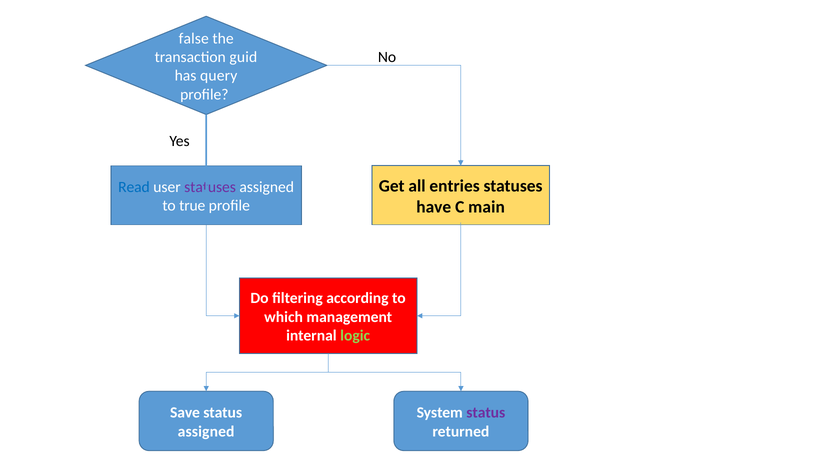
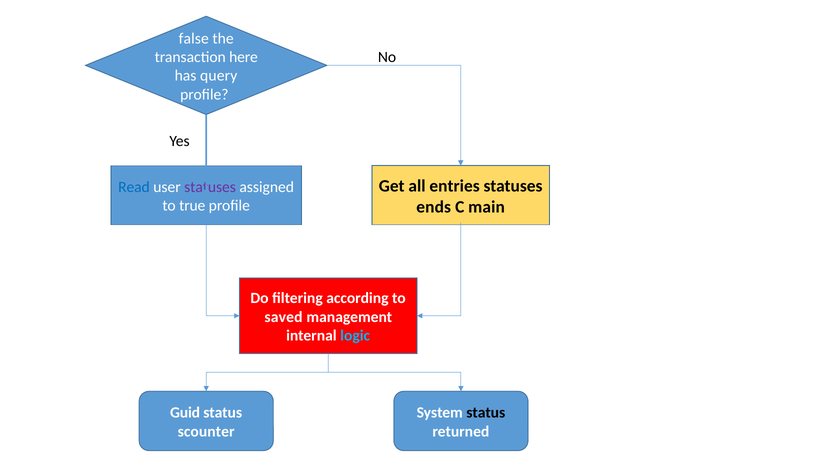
guid: guid -> here
have: have -> ends
which: which -> saved
logic colour: light green -> light blue
Save: Save -> Guid
status at (486, 413) colour: purple -> black
assigned at (206, 431): assigned -> scounter
